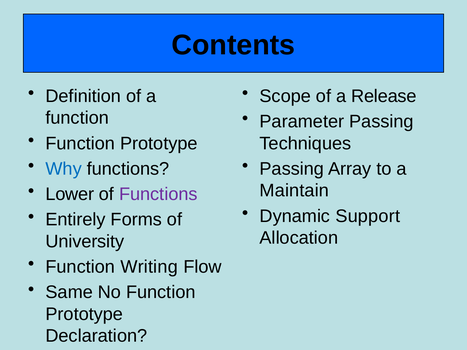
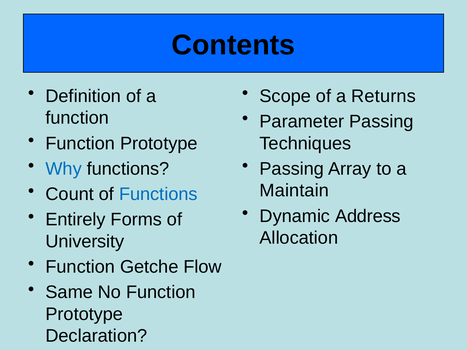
Release: Release -> Returns
Lower: Lower -> Count
Functions at (158, 194) colour: purple -> blue
Support: Support -> Address
Writing: Writing -> Getche
